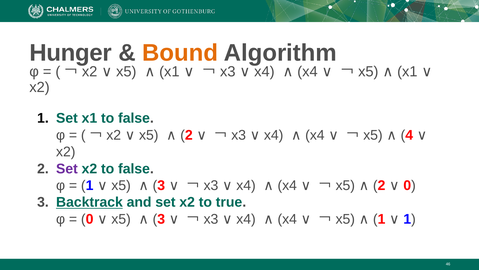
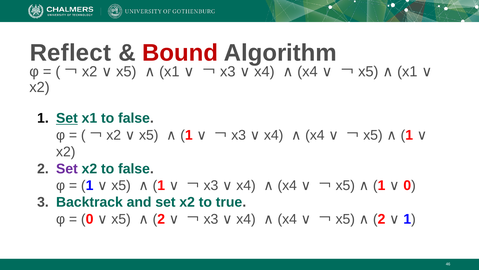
Hunger: Hunger -> Reflect
Bound colour: orange -> red
Set at (67, 118) underline: none -> present
2 at (189, 135): 2 -> 1
4 at (409, 135): 4 -> 1
3 at (161, 185): 3 -> 1
2 at (382, 185): 2 -> 1
Backtrack underline: present -> none
3 at (161, 219): 3 -> 2
1 at (382, 219): 1 -> 2
